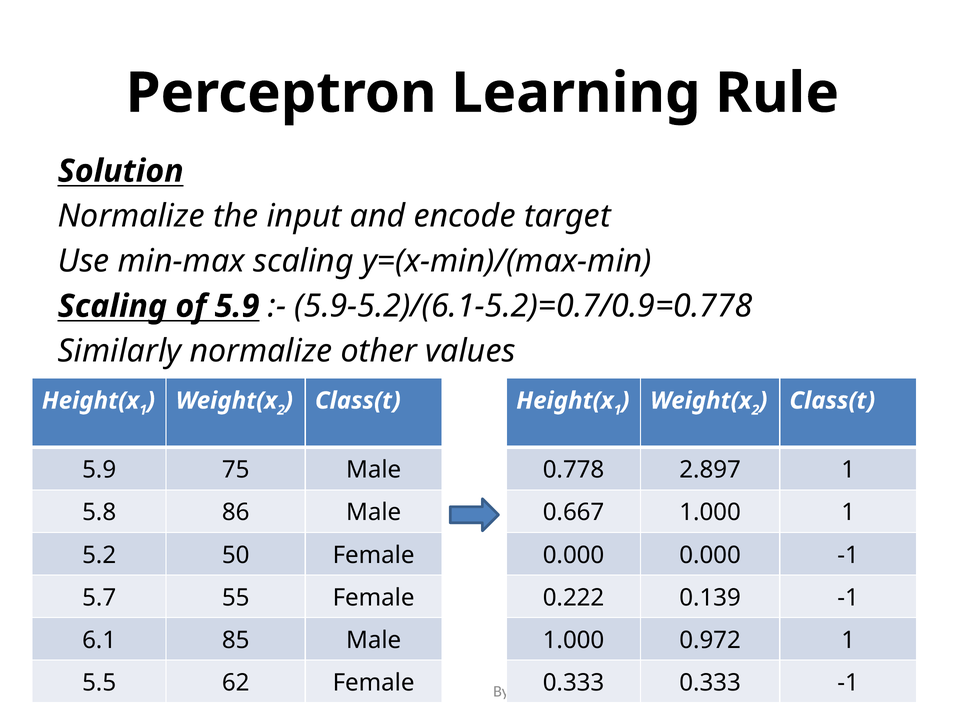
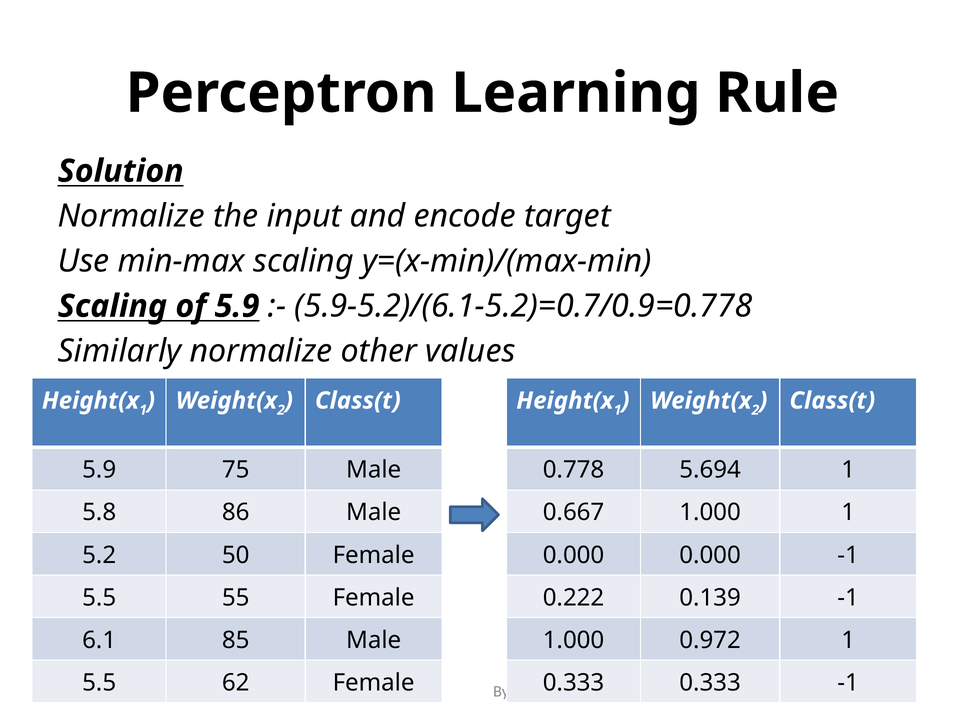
2.897: 2.897 -> 5.694
5.7 at (99, 597): 5.7 -> 5.5
